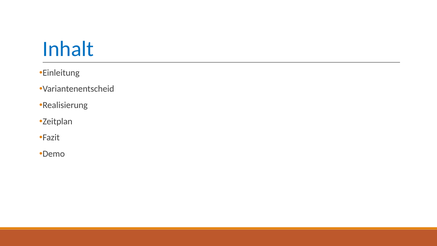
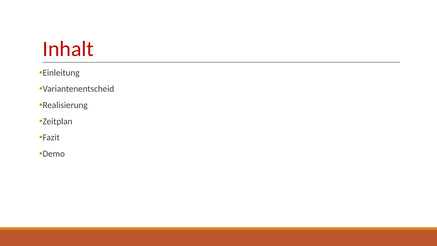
Inhalt colour: blue -> red
